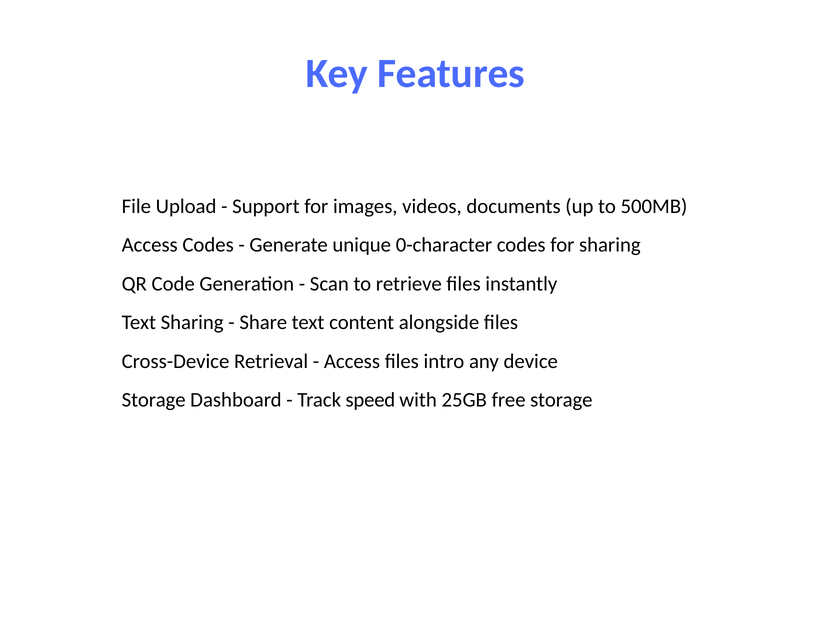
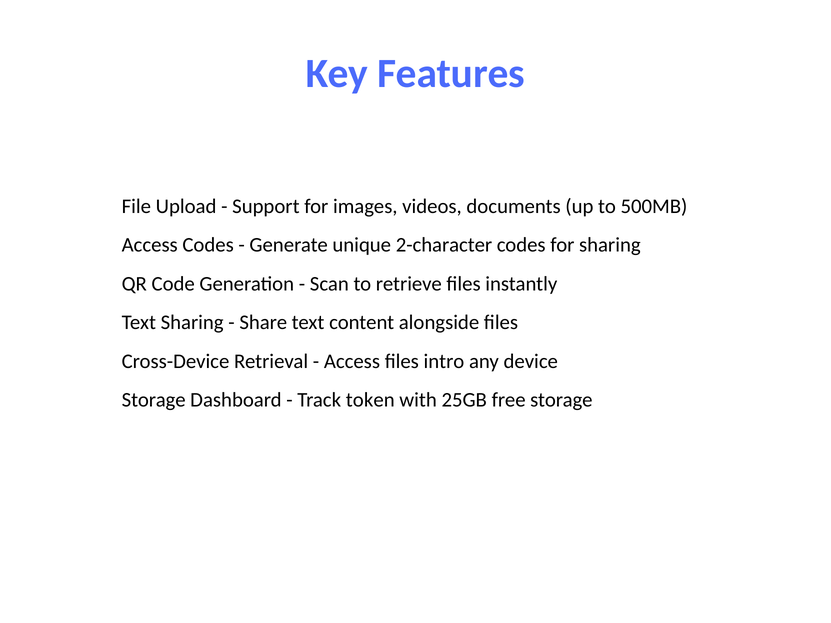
0-character: 0-character -> 2-character
speed: speed -> token
